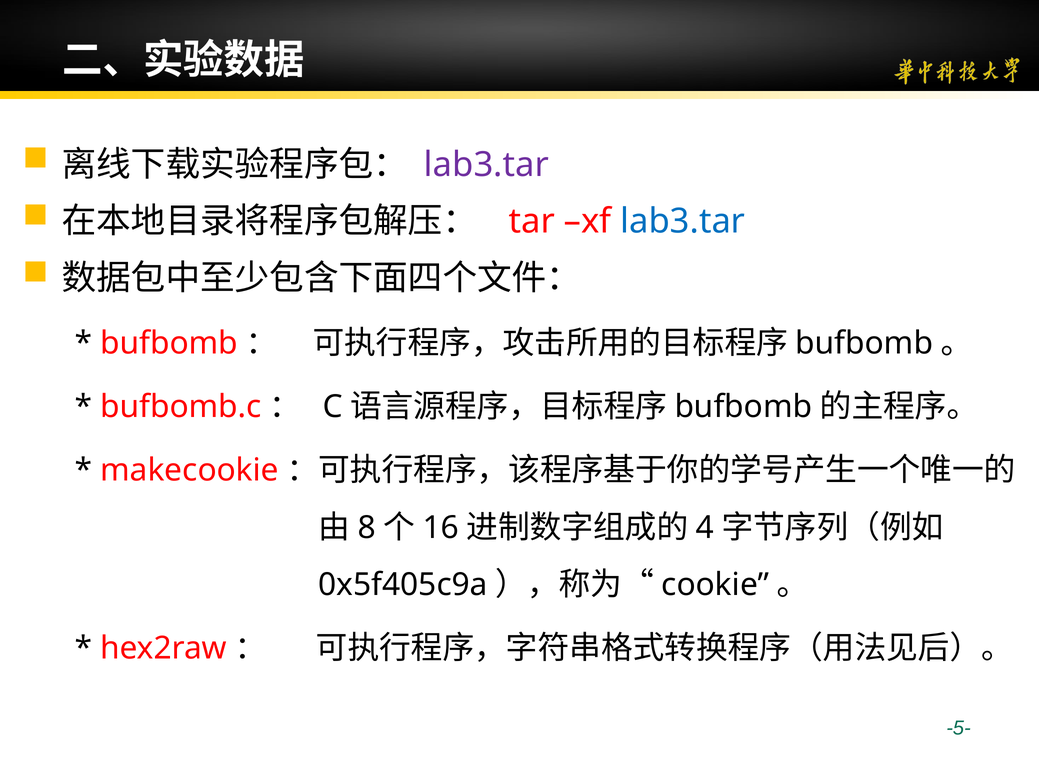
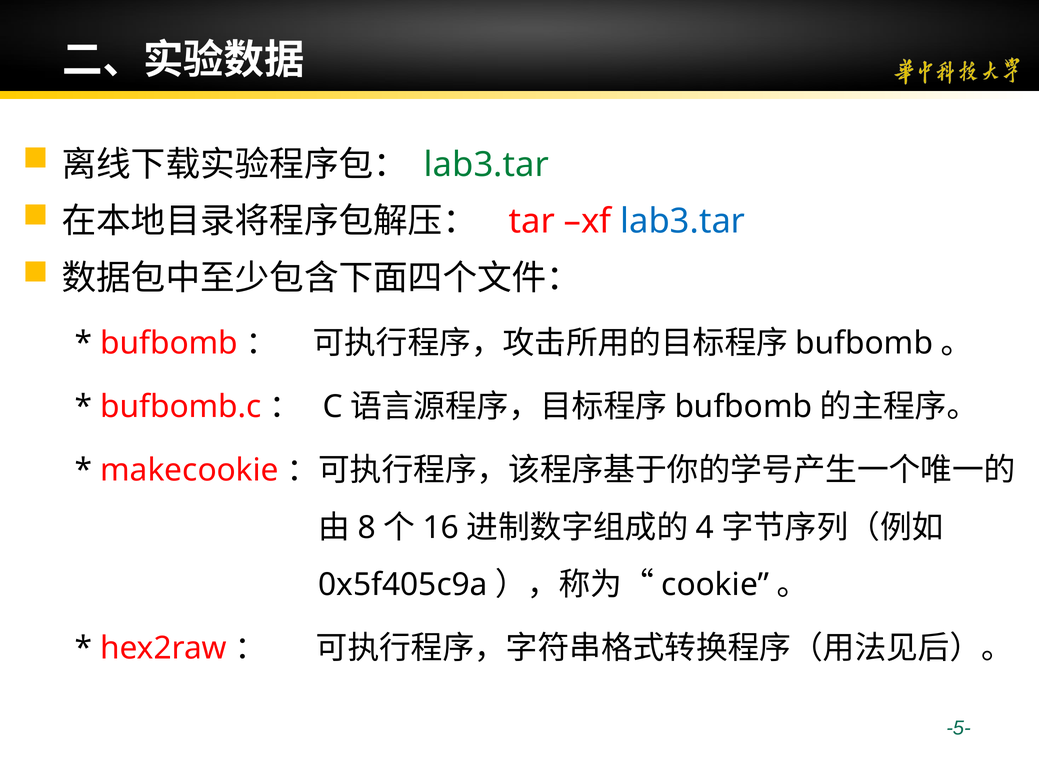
lab3.tar at (486, 165) colour: purple -> green
